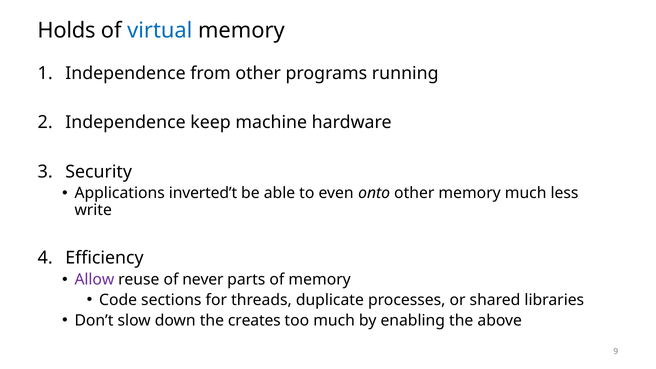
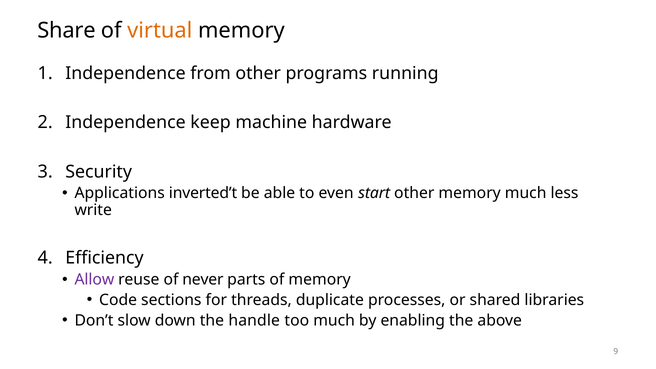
Holds: Holds -> Share
virtual colour: blue -> orange
onto: onto -> start
creates: creates -> handle
